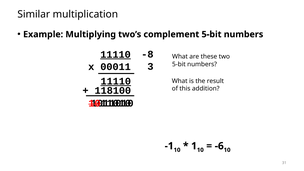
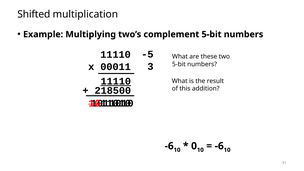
Similar: Similar -> Shifted
-8: -8 -> -5
11110 at (116, 55) underline: present -> none
11810: 11810 -> 21850
-1 at (169, 146): -1 -> -6
1 at (194, 146): 1 -> 0
